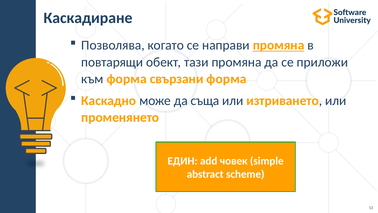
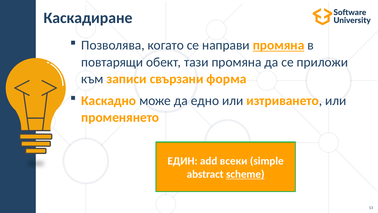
към форма: форма -> записи
съща: съща -> едно
човек: човек -> всеки
scheme underline: none -> present
